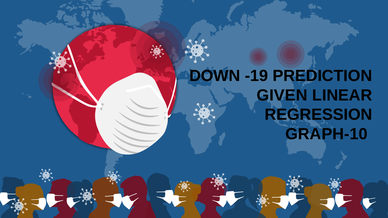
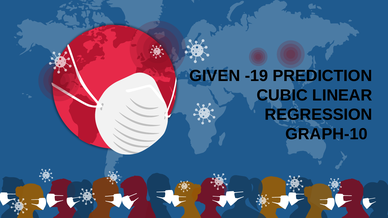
DOWN: DOWN -> GIVEN
GIVEN: GIVEN -> CUBIC
